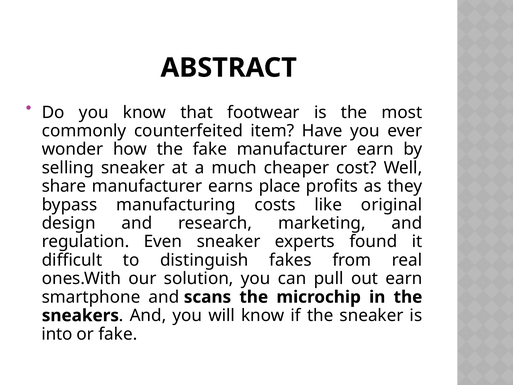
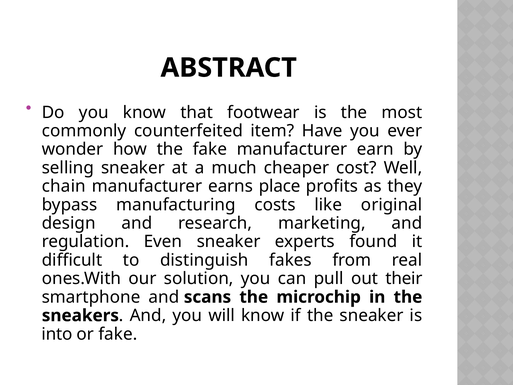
share: share -> chain
out earn: earn -> their
